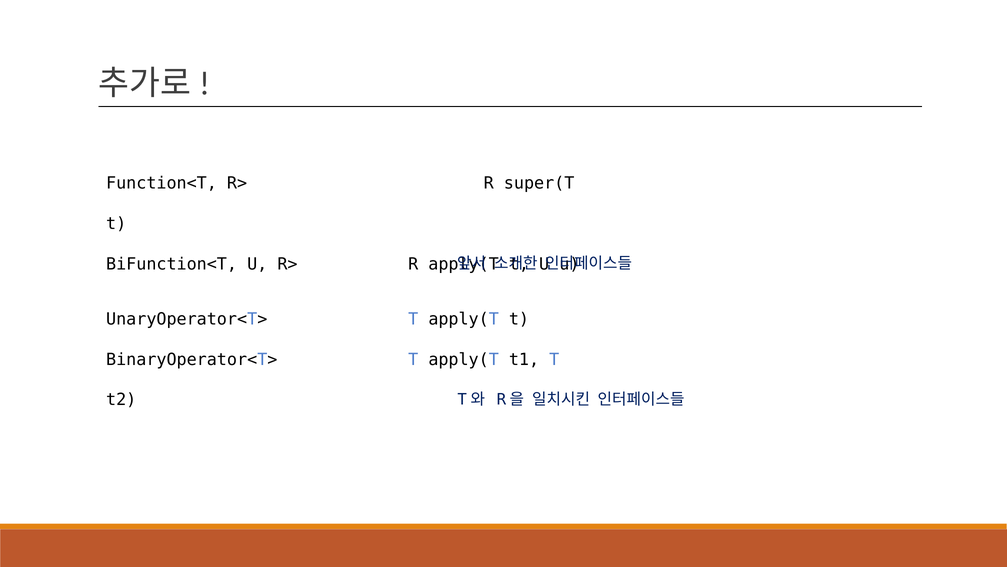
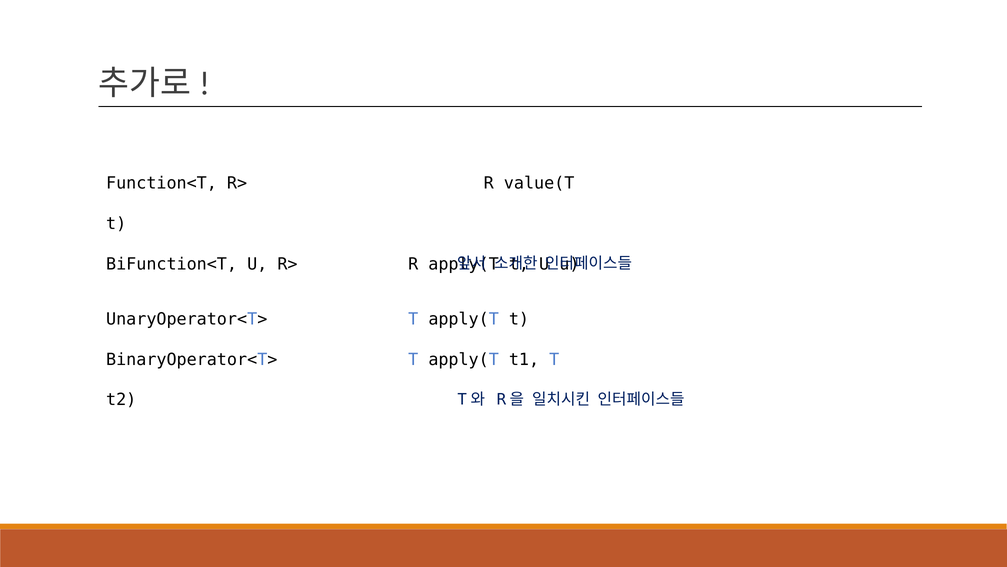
super(T: super(T -> value(T
